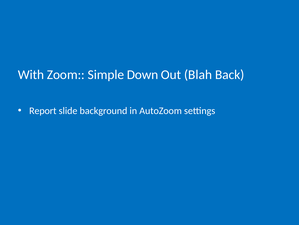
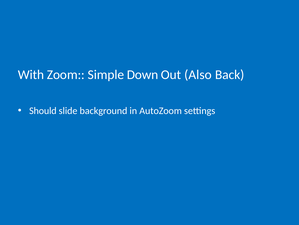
Blah: Blah -> Also
Report: Report -> Should
